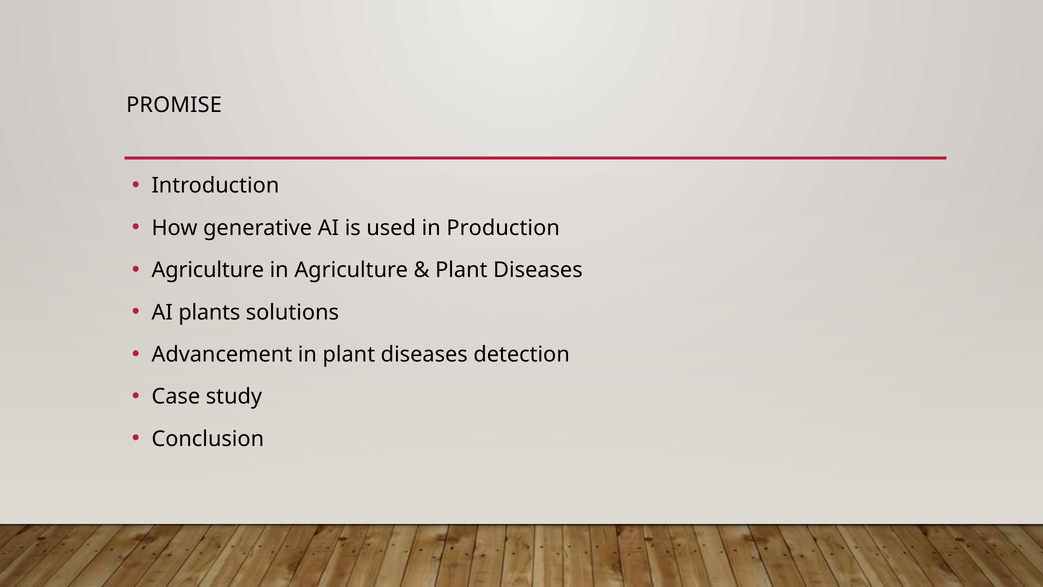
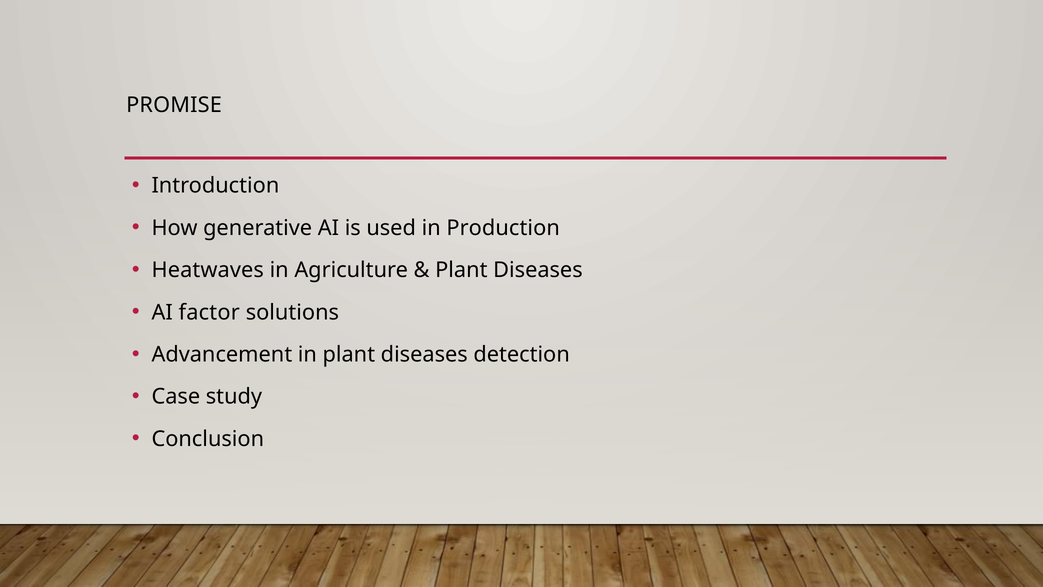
Agriculture at (208, 270): Agriculture -> Heatwaves
plants: plants -> factor
